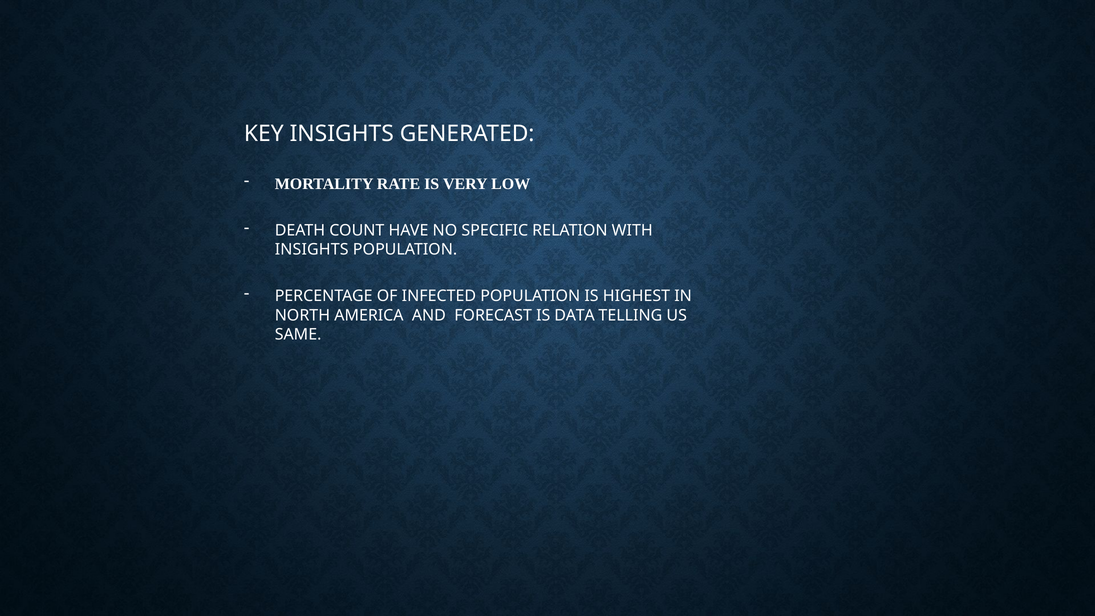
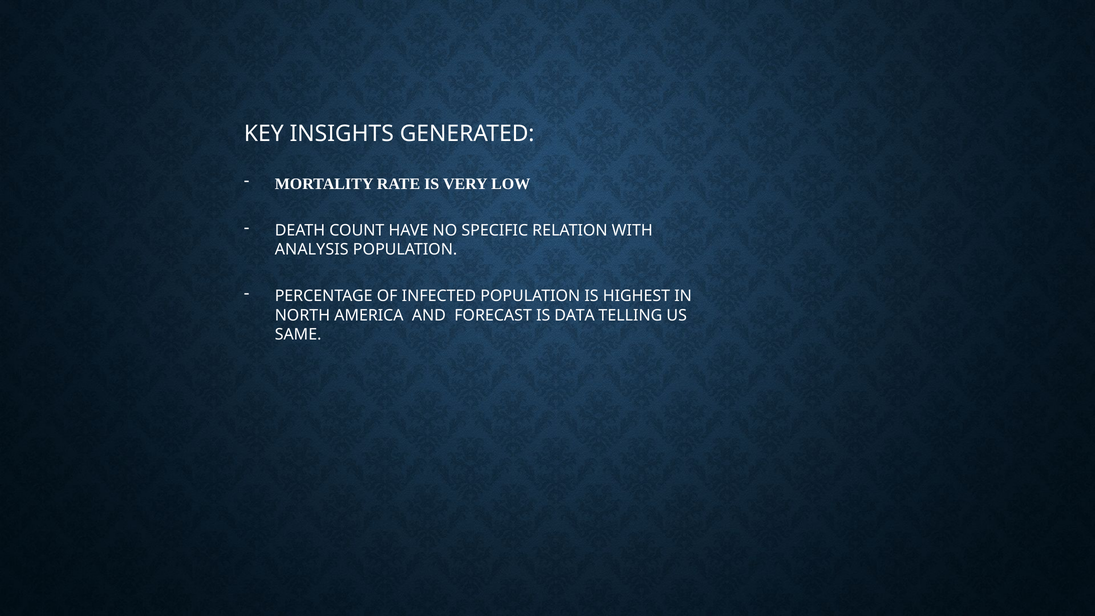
INSIGHTS at (312, 250): INSIGHTS -> ANALYSIS
